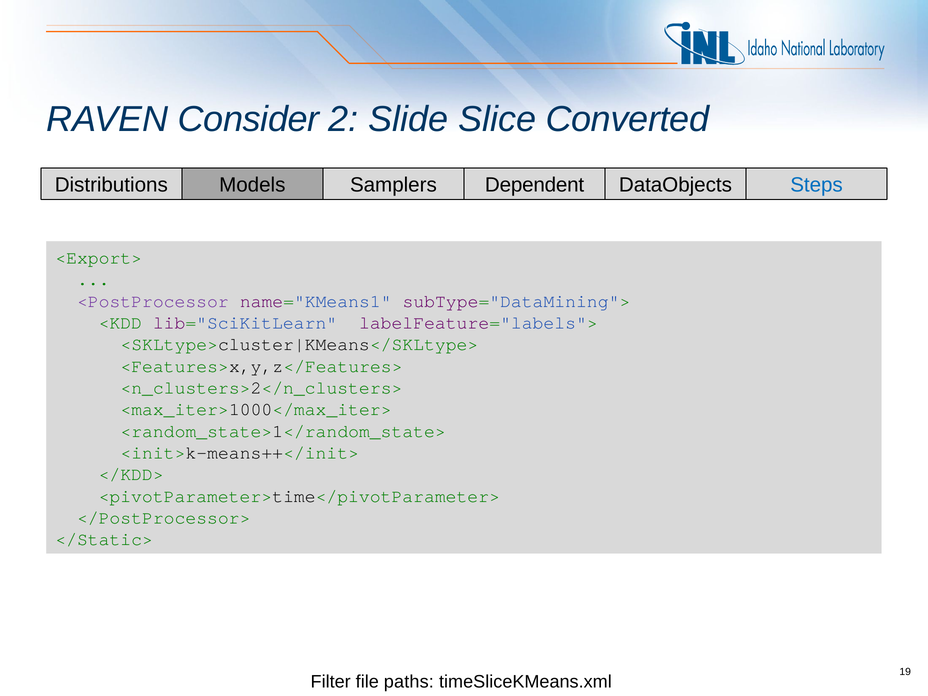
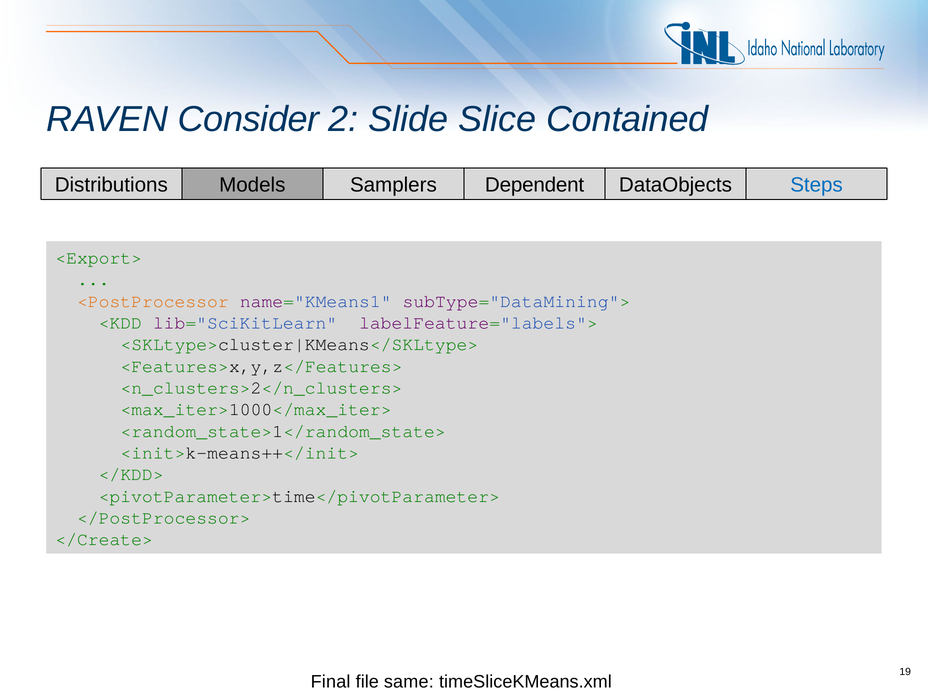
Converted: Converted -> Contained
<PostProcessor colour: purple -> orange
</Static>: </Static> -> </Create>
Filter: Filter -> Final
paths: paths -> same
